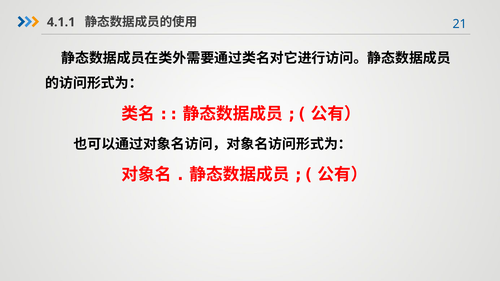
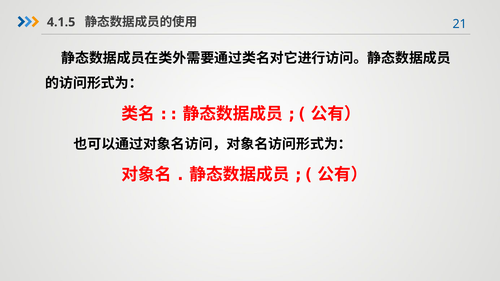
4.1.1: 4.1.1 -> 4.1.5
